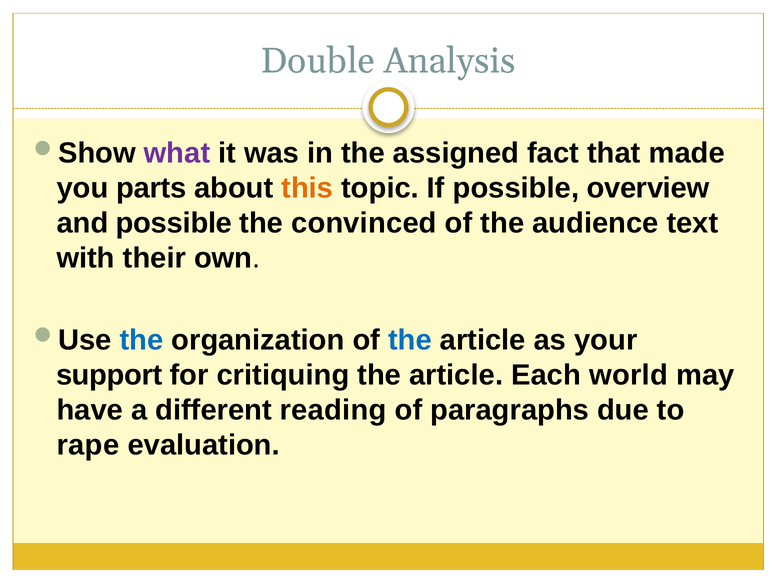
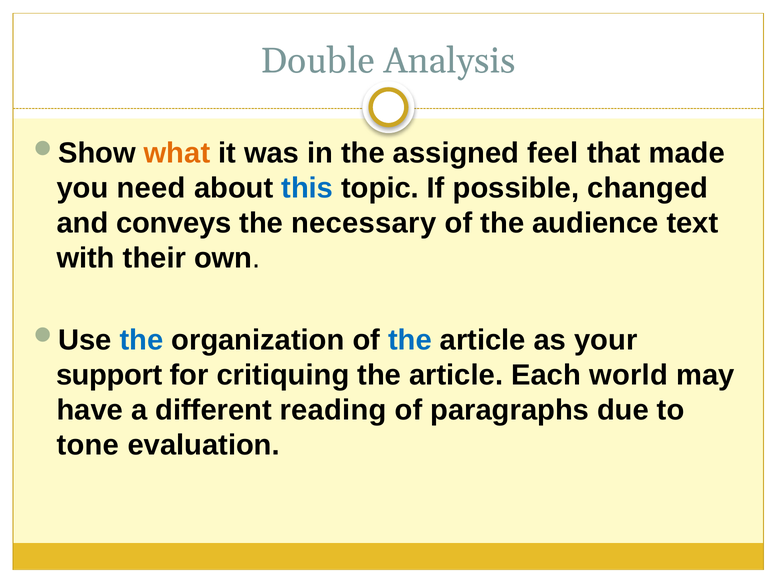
what colour: purple -> orange
fact: fact -> feel
parts: parts -> need
this colour: orange -> blue
overview: overview -> changed
and possible: possible -> conveys
convinced: convinced -> necessary
rape: rape -> tone
